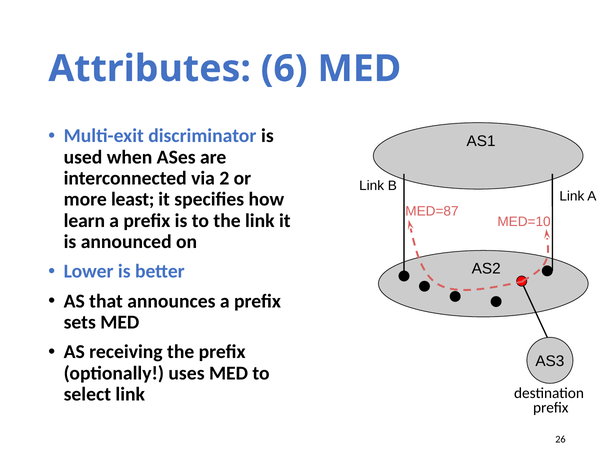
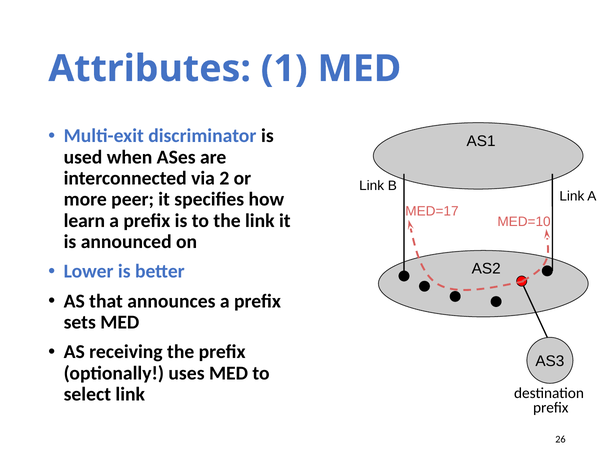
6: 6 -> 1
least: least -> peer
MED=87: MED=87 -> MED=17
